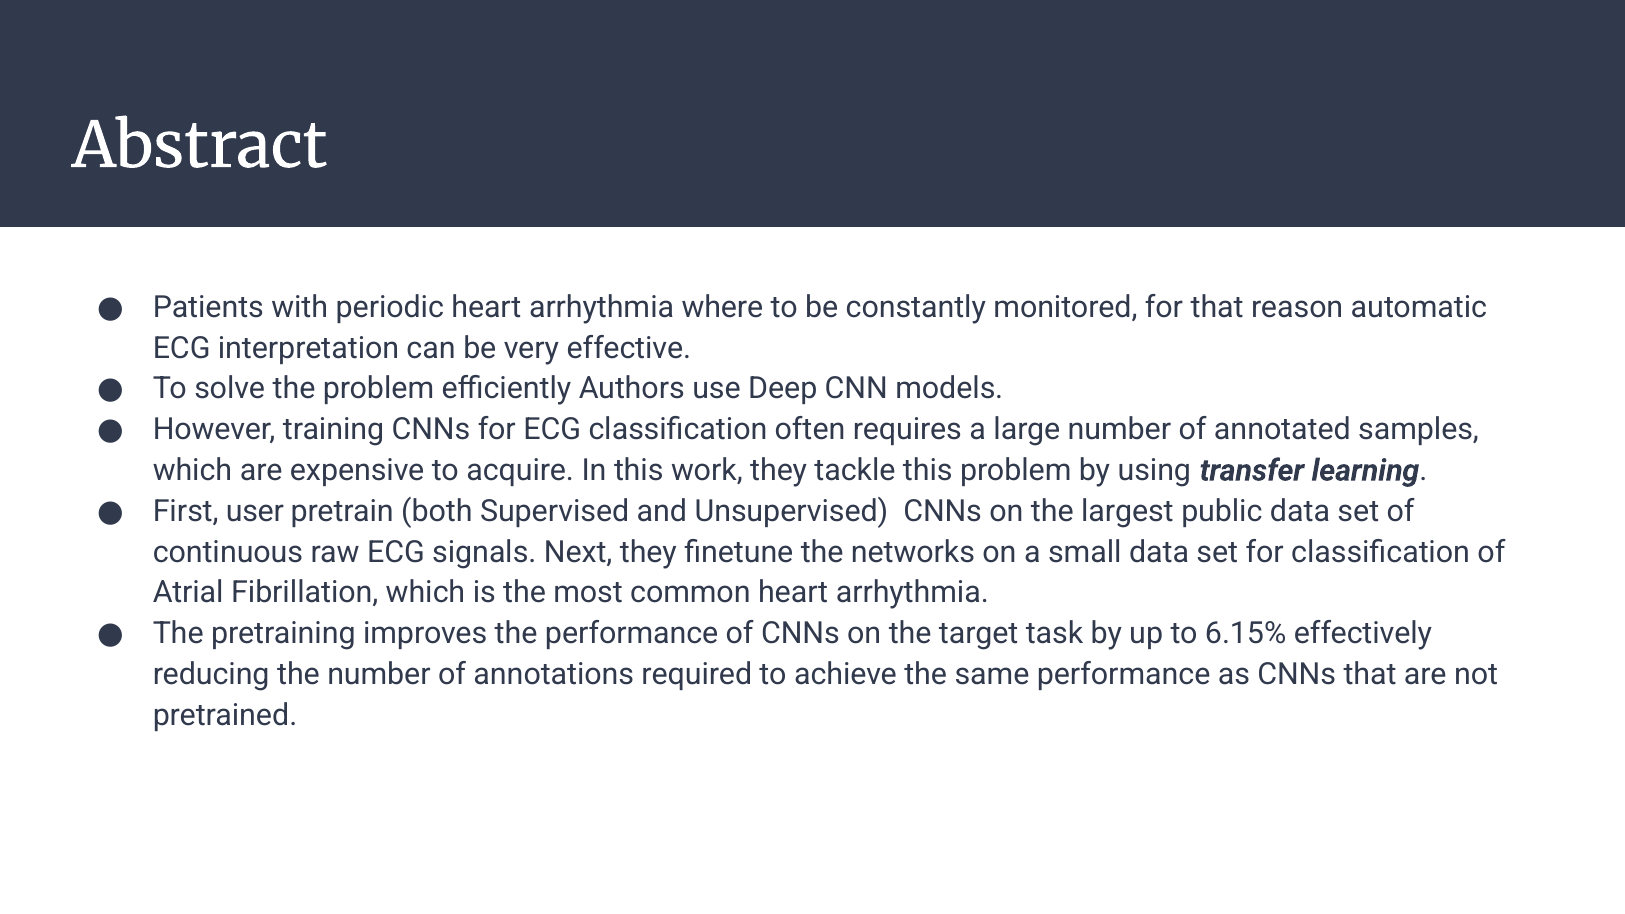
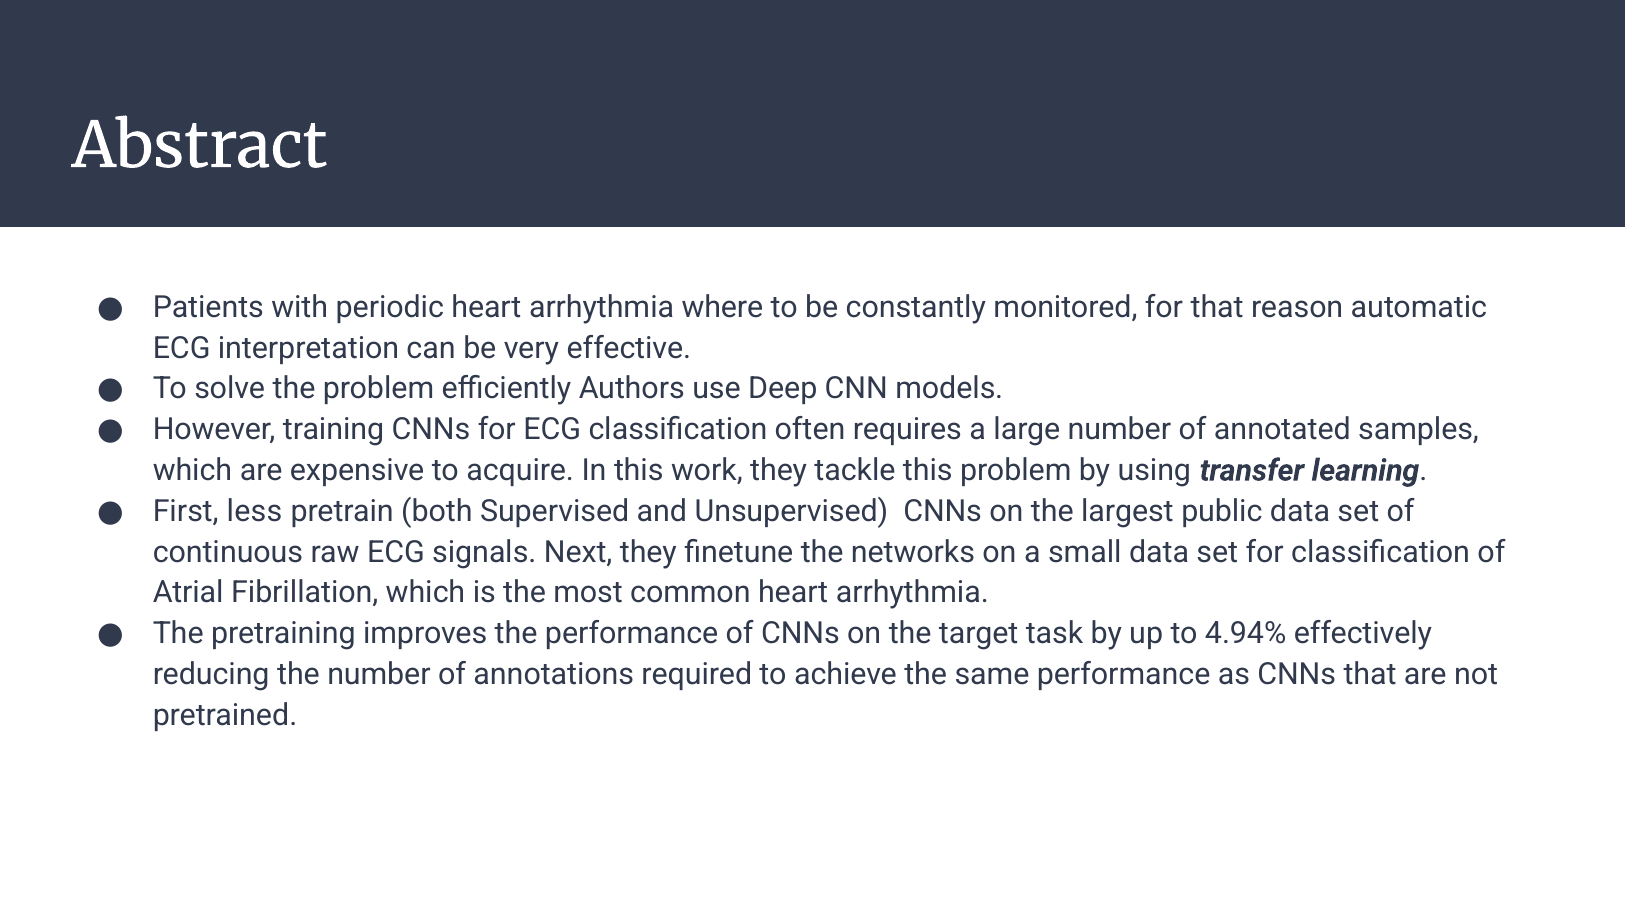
user: user -> less
6.15%: 6.15% -> 4.94%
